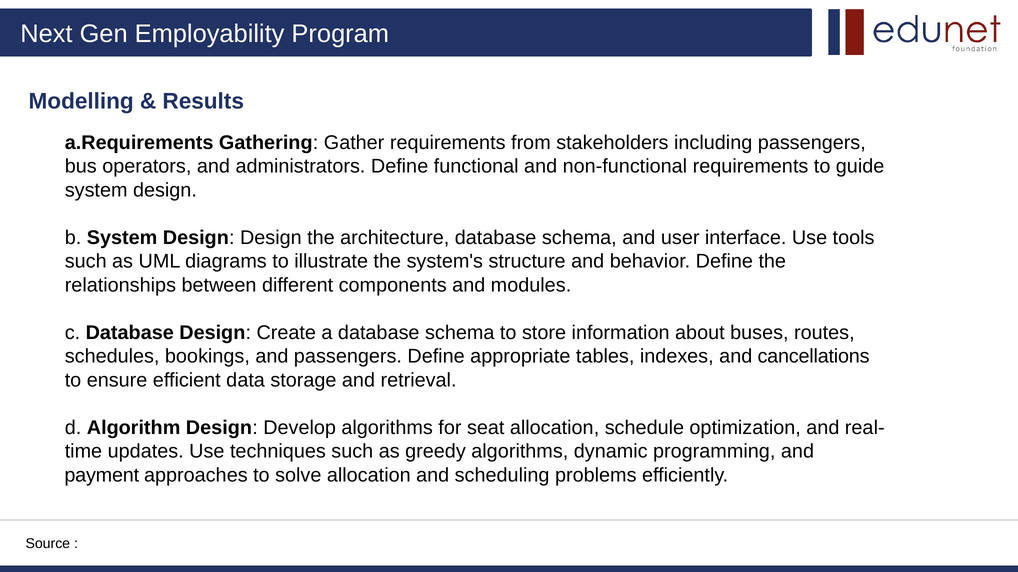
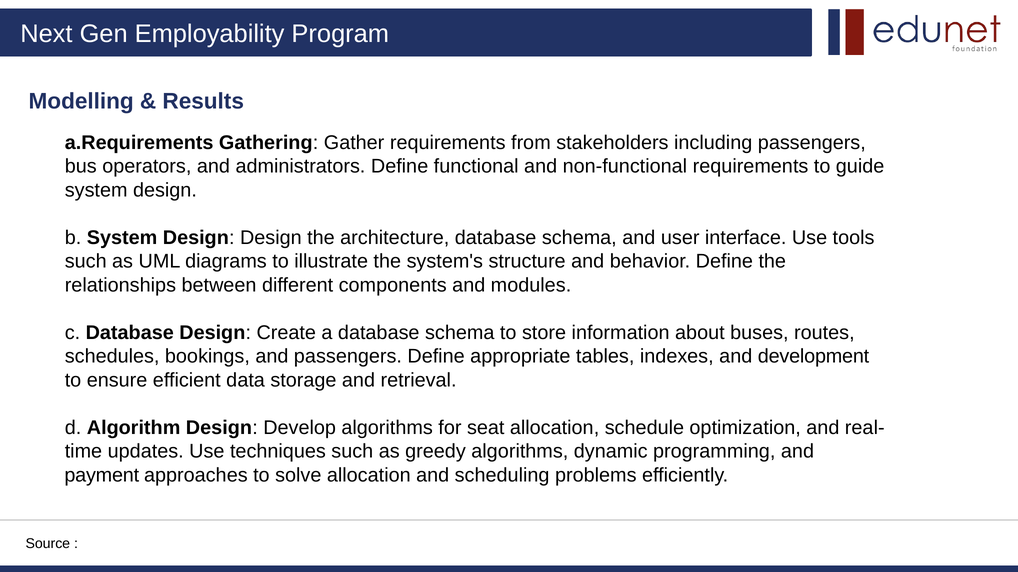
cancellations: cancellations -> development
